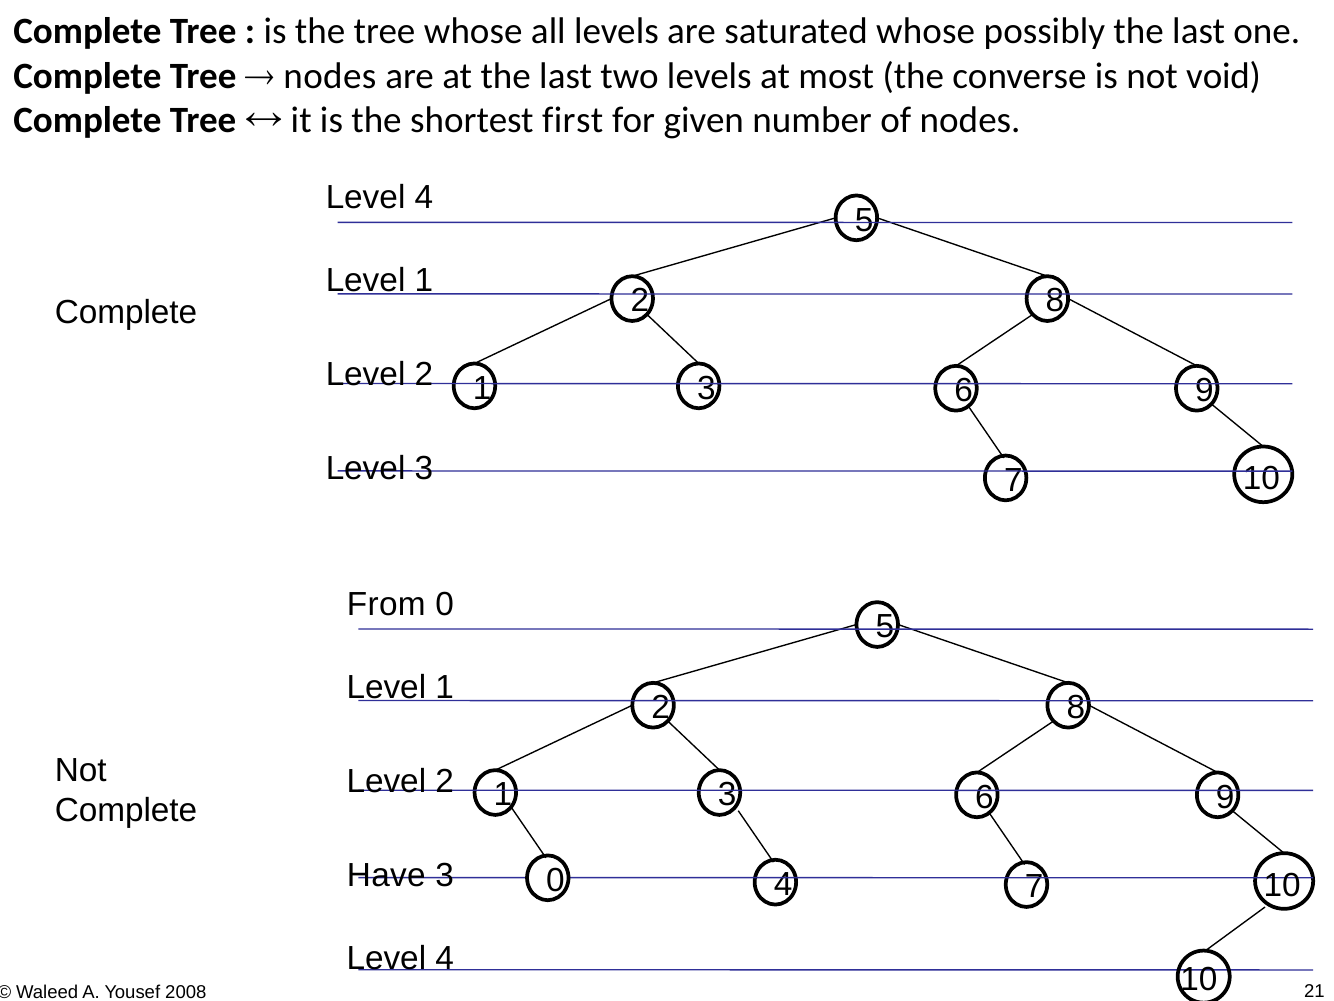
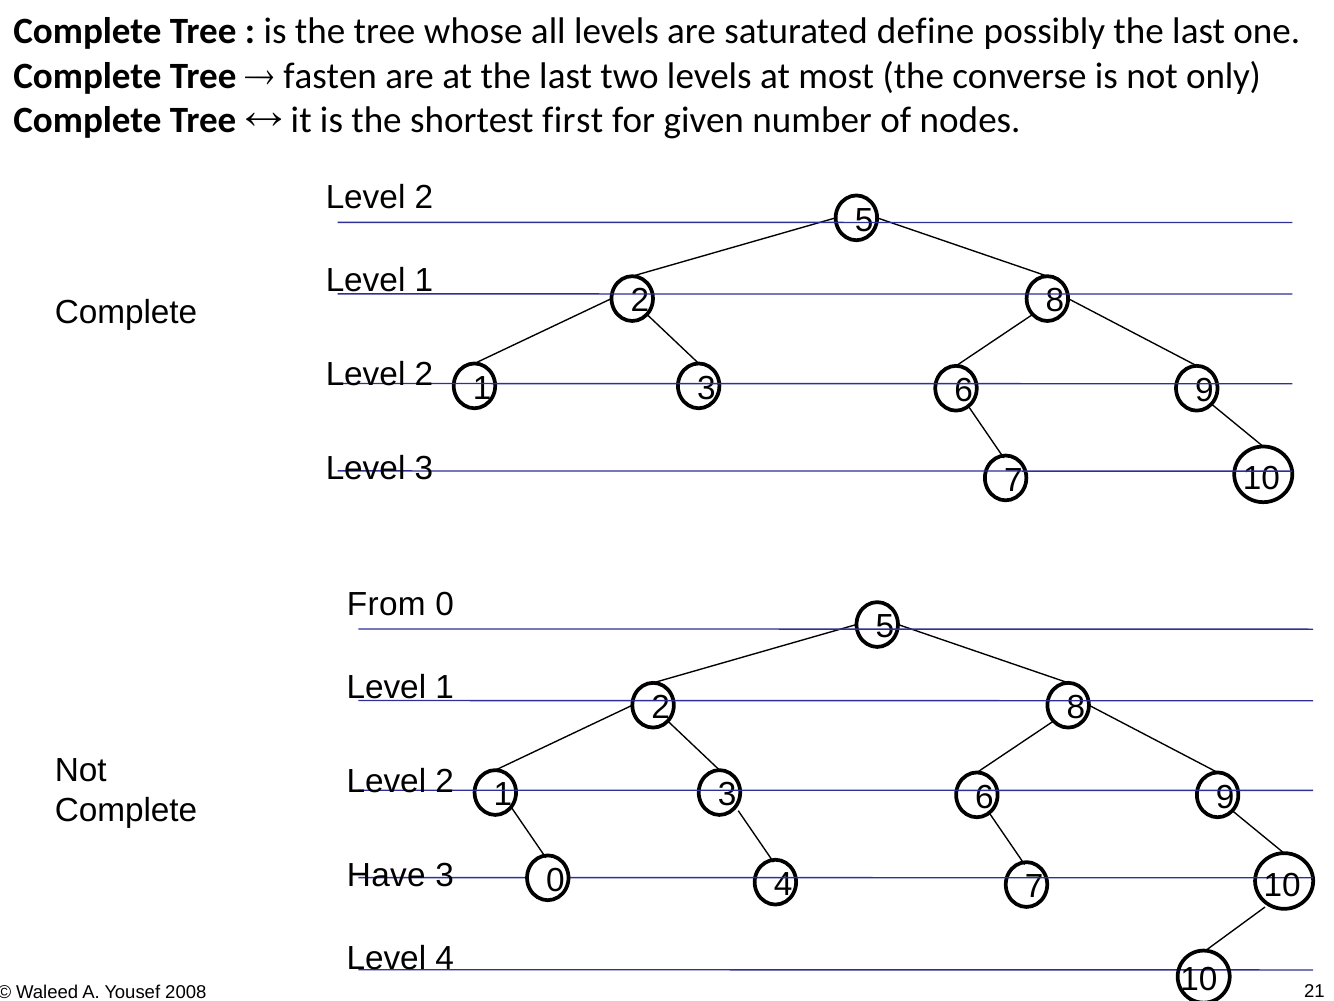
saturated whose: whose -> define
nodes at (330, 76): nodes -> fasten
void: void -> only
4 at (424, 197): 4 -> 2
